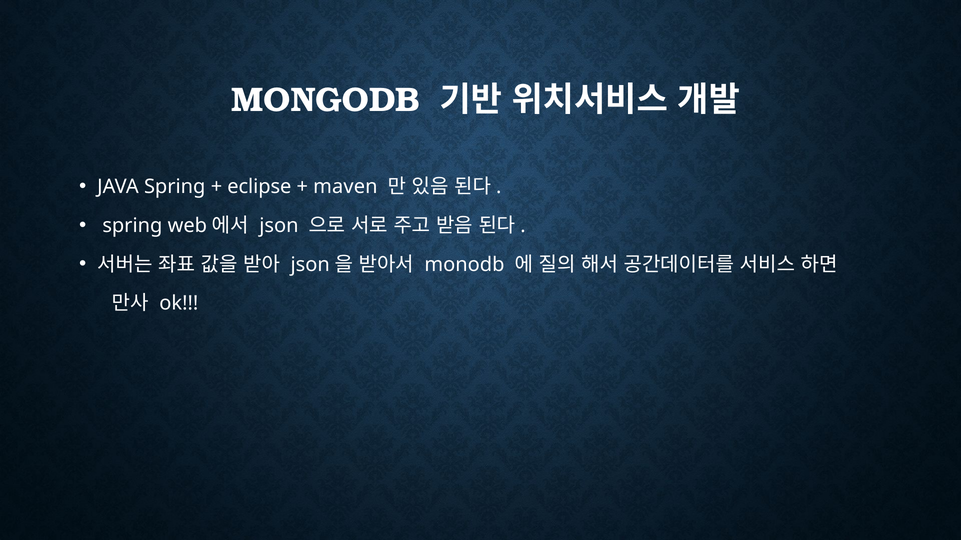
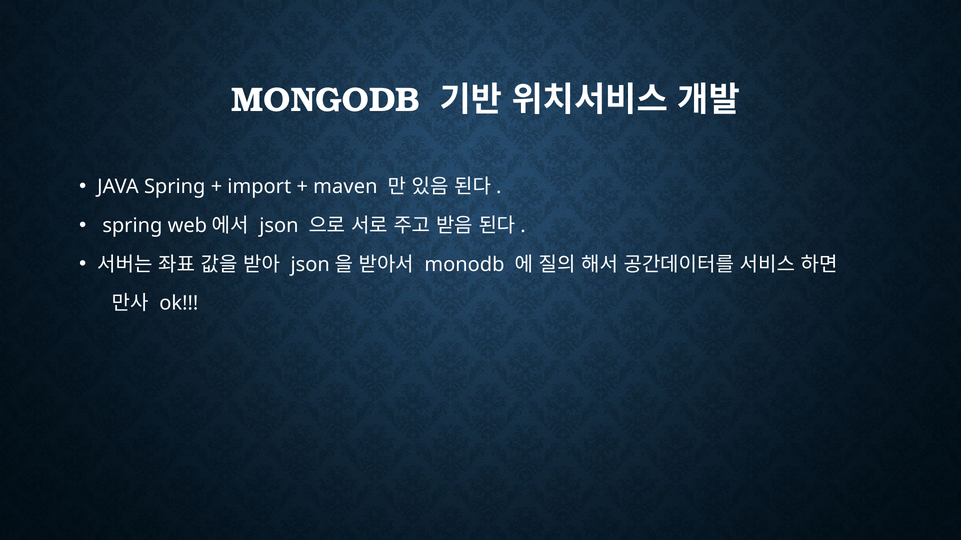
eclipse: eclipse -> import
